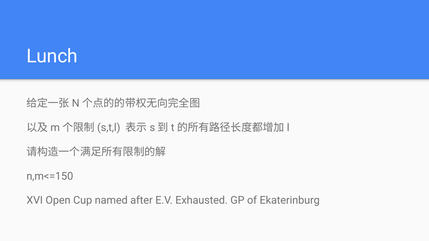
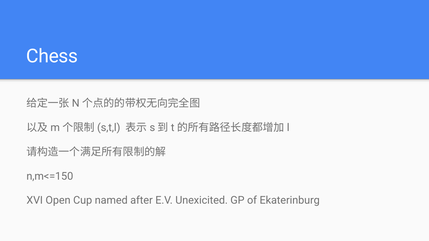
Lunch: Lunch -> Chess
Exhausted: Exhausted -> Unexicited
